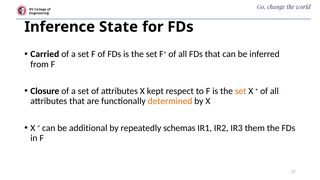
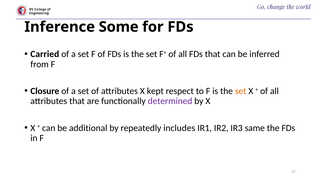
State: State -> Some
determined colour: orange -> purple
schemas: schemas -> includes
them: them -> same
